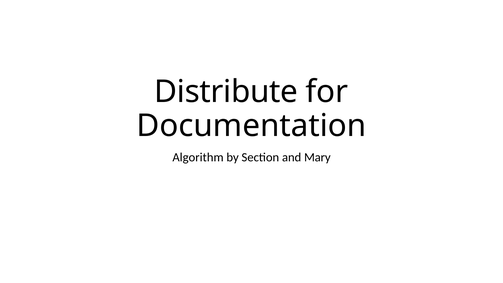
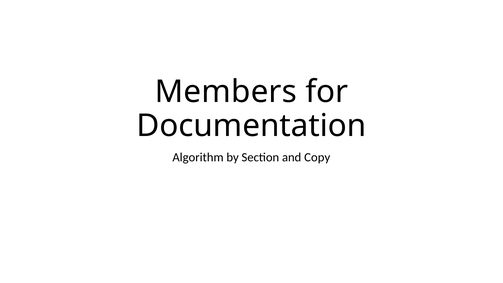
Distribute: Distribute -> Members
Mary: Mary -> Copy
